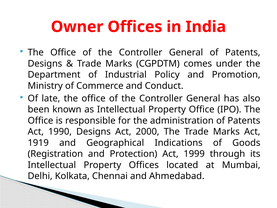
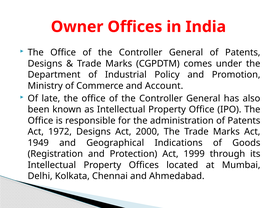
Conduct: Conduct -> Account
1990: 1990 -> 1972
1919: 1919 -> 1949
